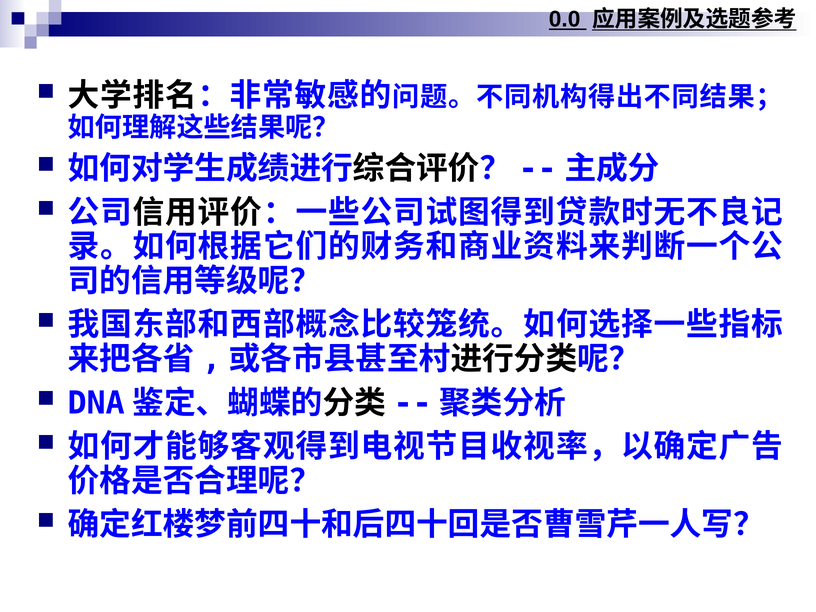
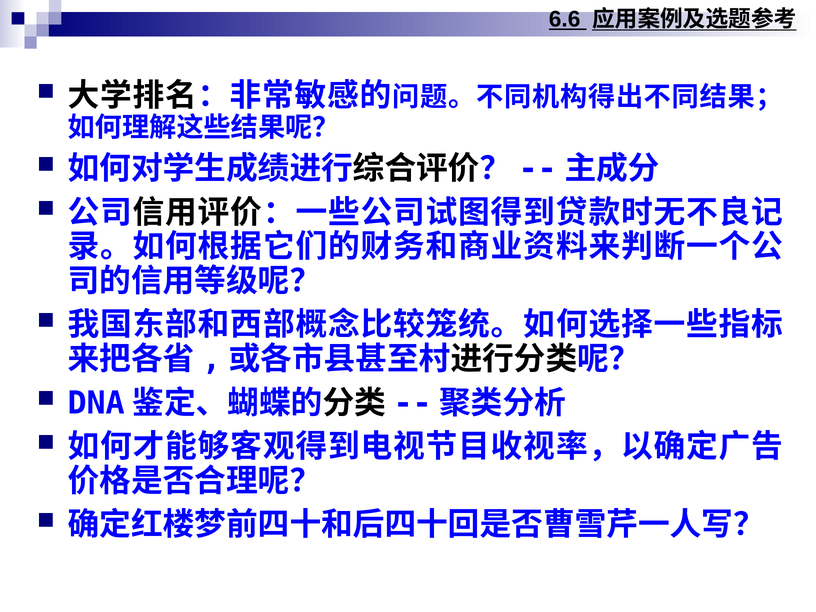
0.0: 0.0 -> 6.6
